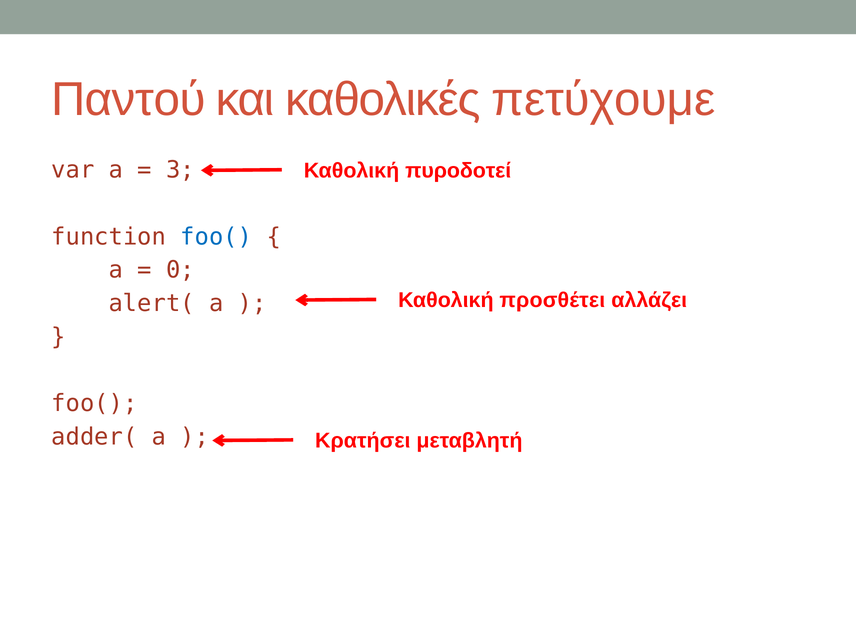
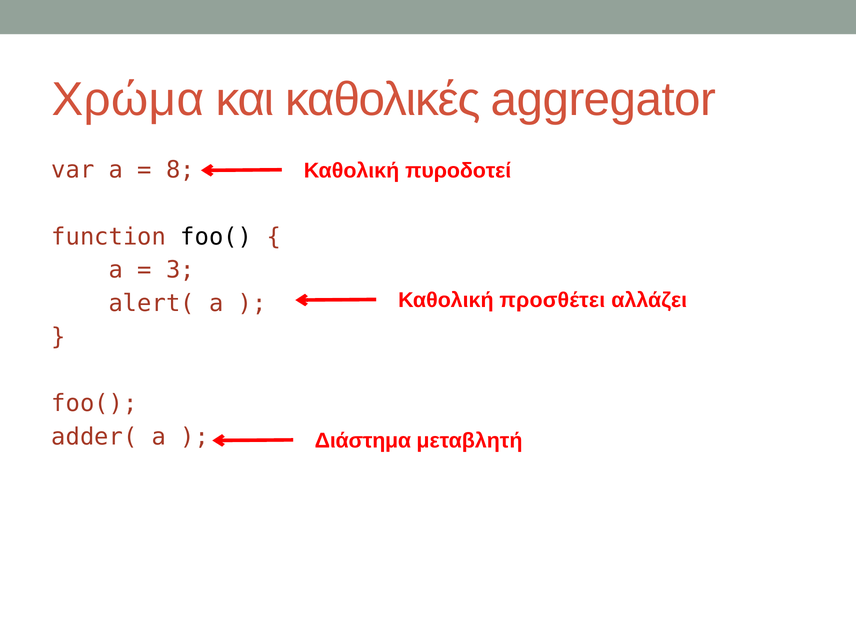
Παντού: Παντού -> Χρώμα
πετύχουμε: πετύχουμε -> aggregator
3: 3 -> 8
foo( at (216, 237) colour: blue -> black
0: 0 -> 3
Κρατήσει: Κρατήσει -> Διάστημα
